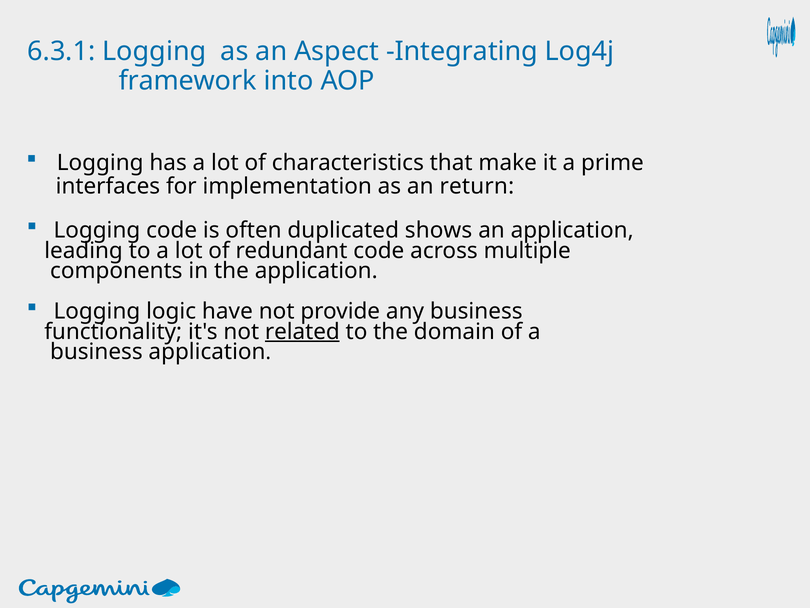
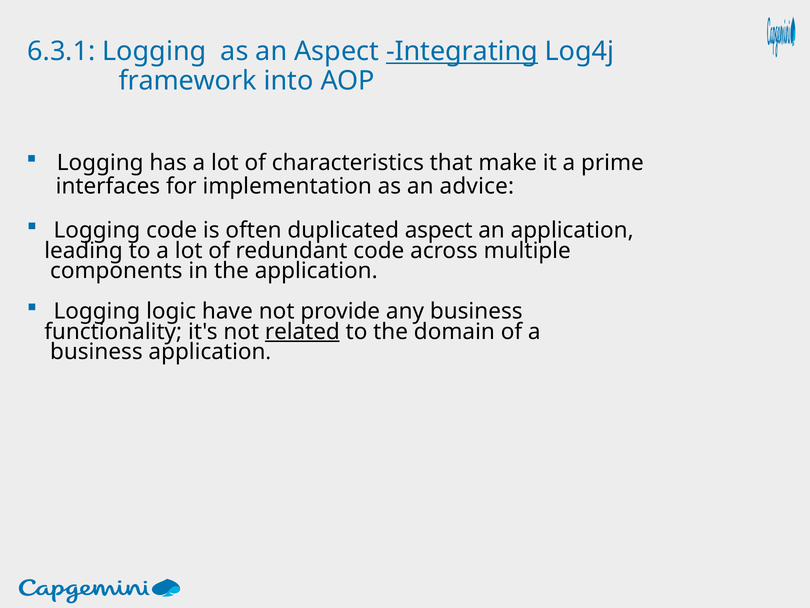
Integrating underline: none -> present
return: return -> advice
duplicated shows: shows -> aspect
